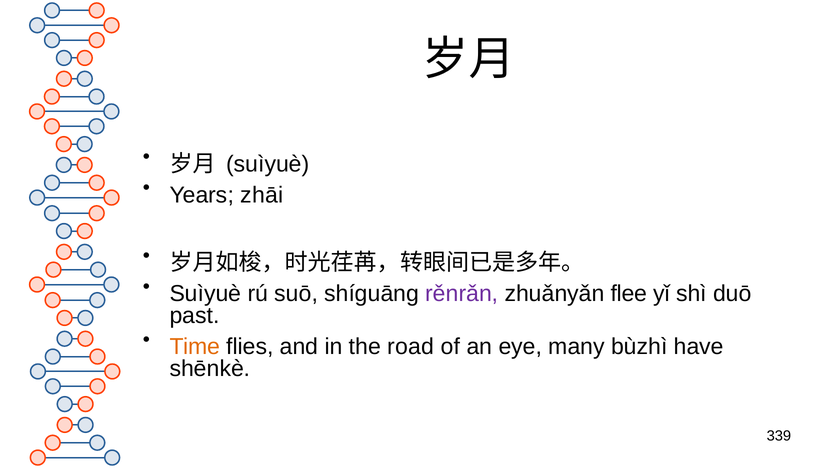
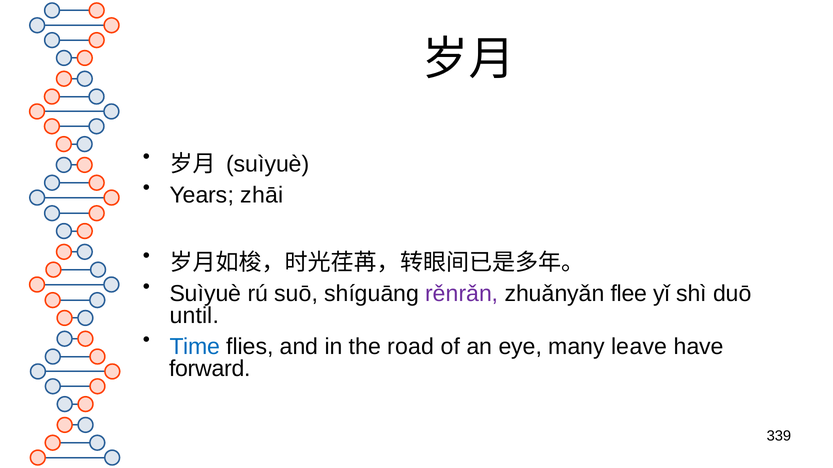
past: past -> until
Time colour: orange -> blue
bùzhì: bùzhì -> leave
shēnkè: shēnkè -> forward
